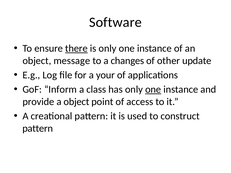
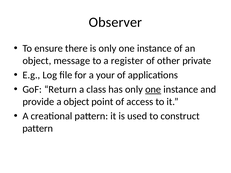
Software: Software -> Observer
there underline: present -> none
changes: changes -> register
update: update -> private
Inform: Inform -> Return
